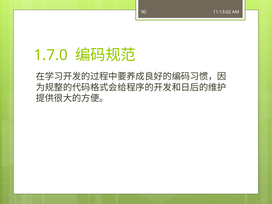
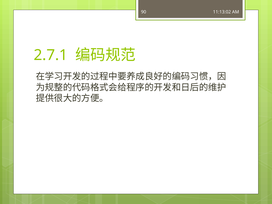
1.7.0: 1.7.0 -> 2.7.1
